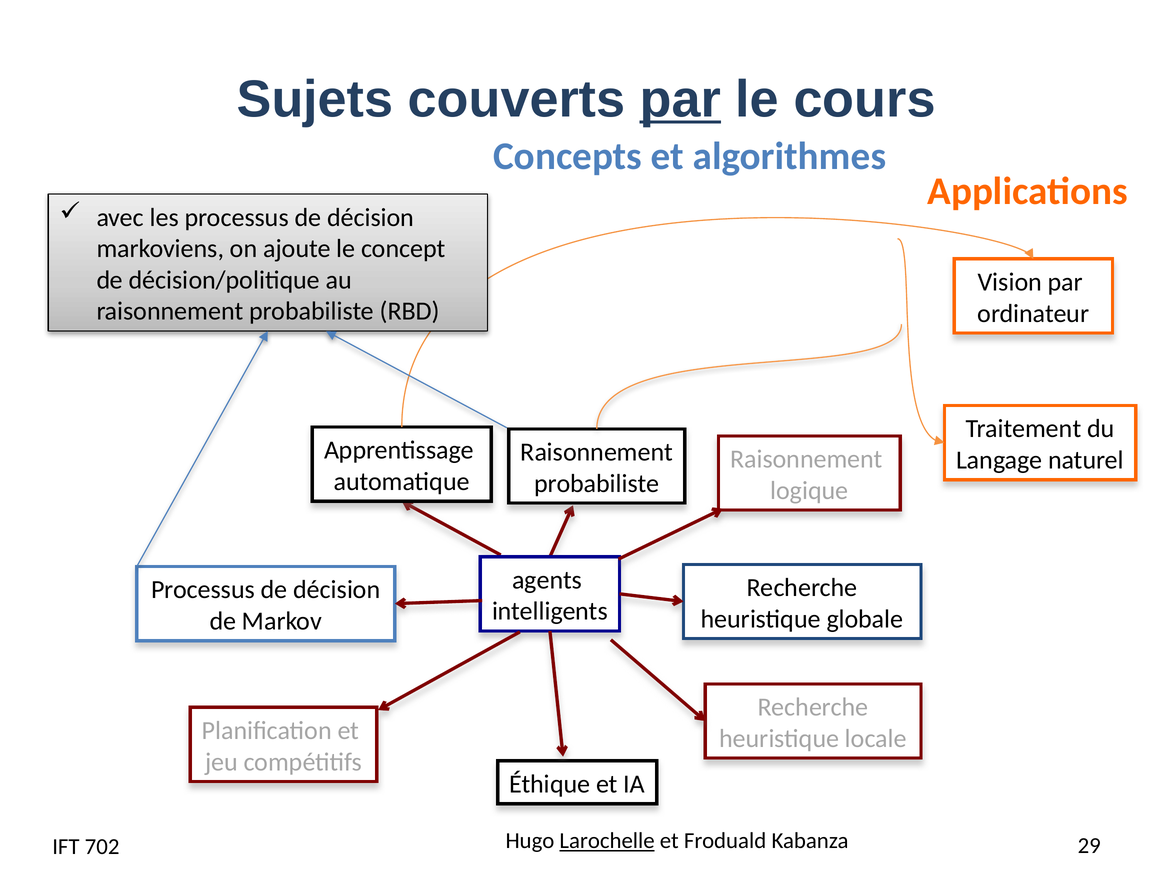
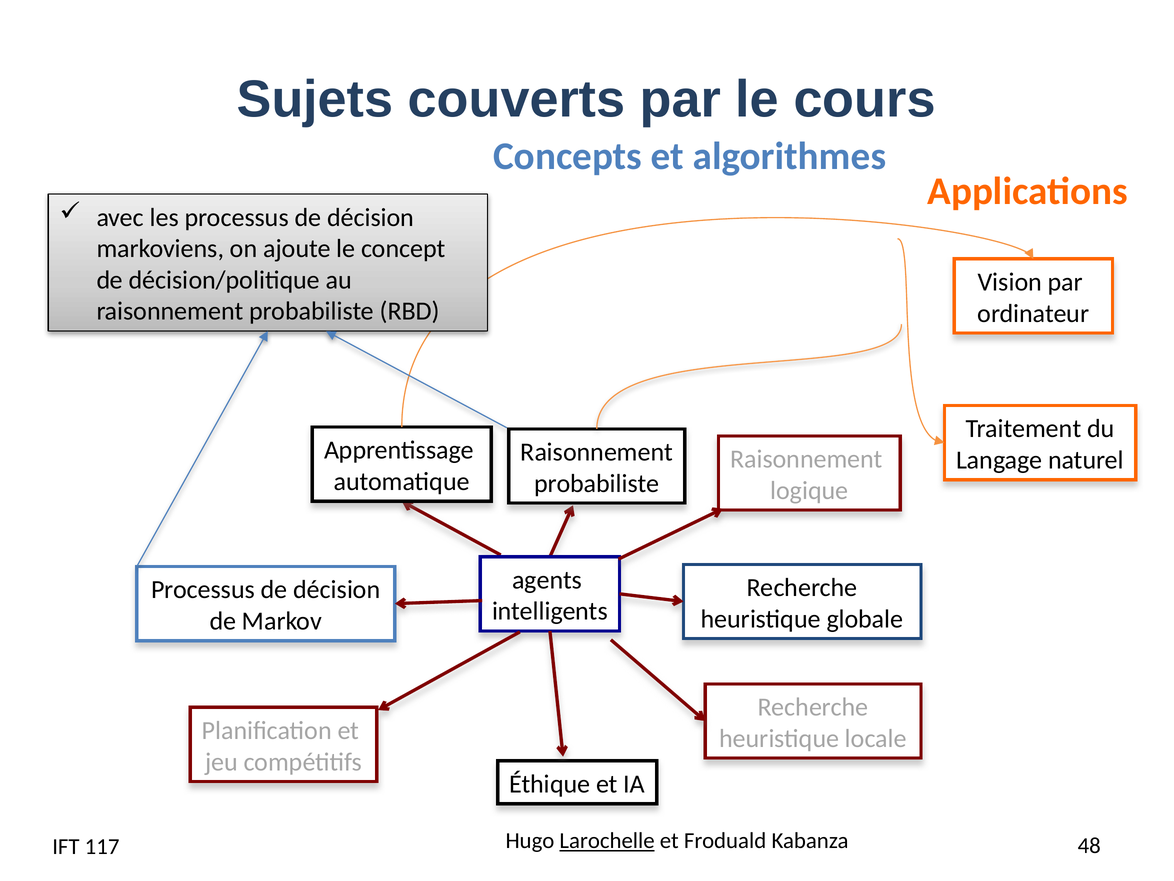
par at (680, 99) underline: present -> none
29: 29 -> 48
702: 702 -> 117
